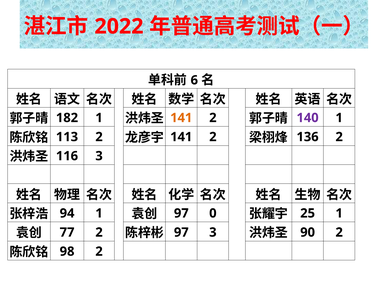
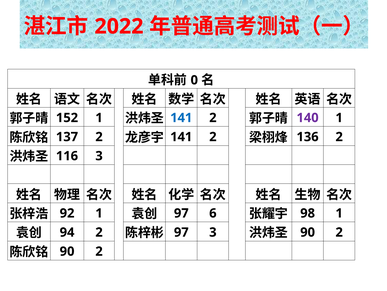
6: 6 -> 0
182: 182 -> 152
141 at (181, 117) colour: orange -> blue
113: 113 -> 137
94: 94 -> 92
0: 0 -> 6
25: 25 -> 98
77: 77 -> 94
98 at (67, 251): 98 -> 90
